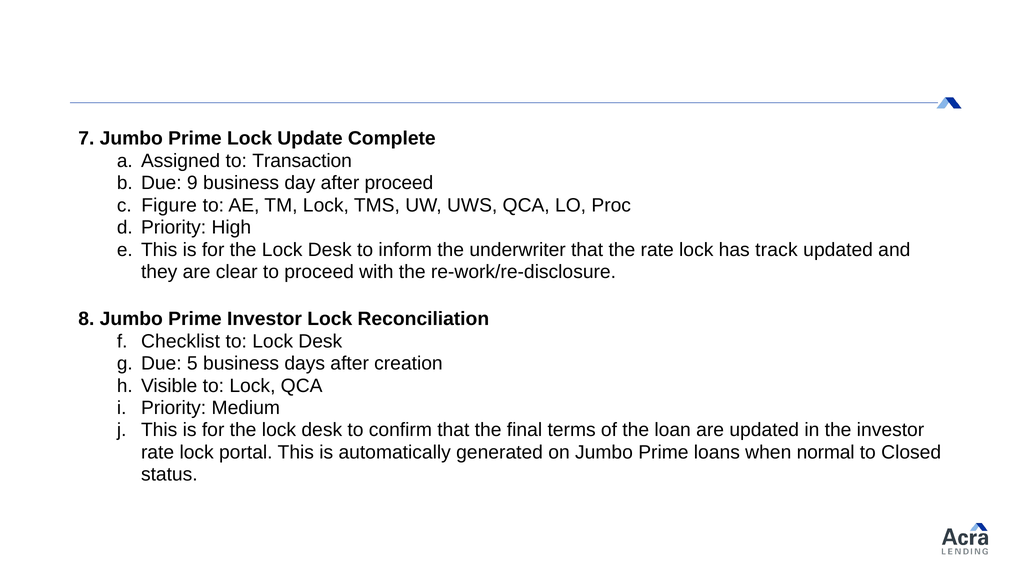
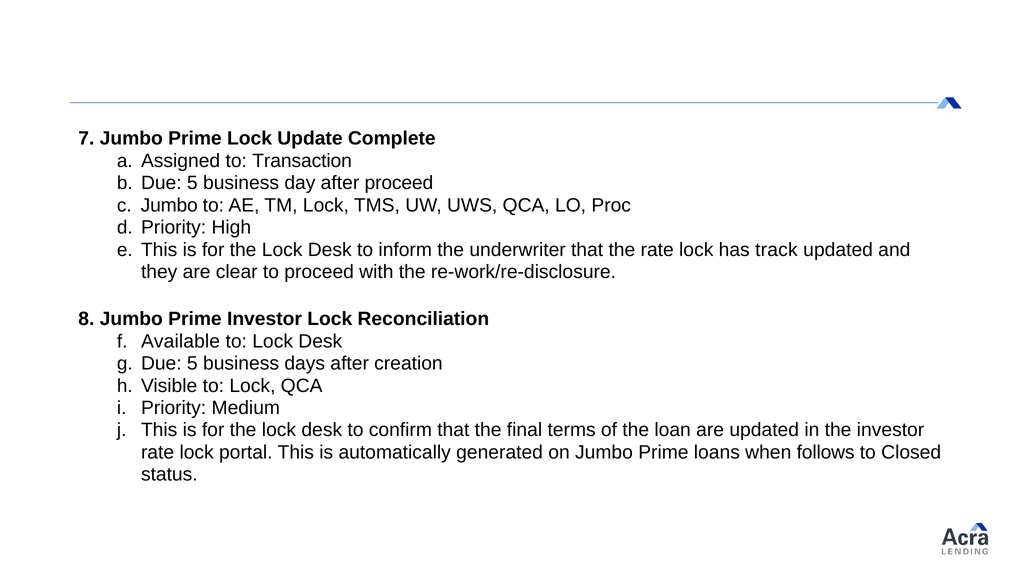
9 at (192, 183): 9 -> 5
Figure at (169, 205): Figure -> Jumbo
Checklist: Checklist -> Available
normal: normal -> follows
